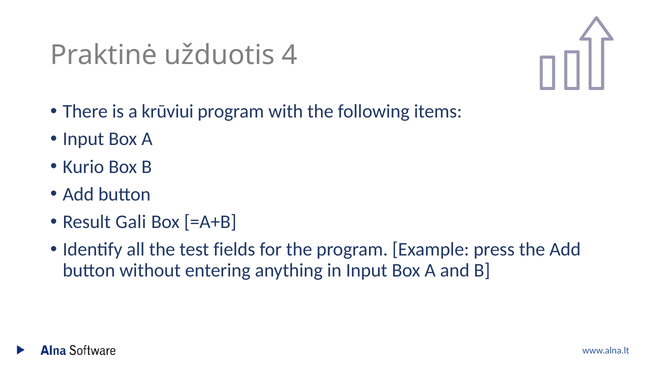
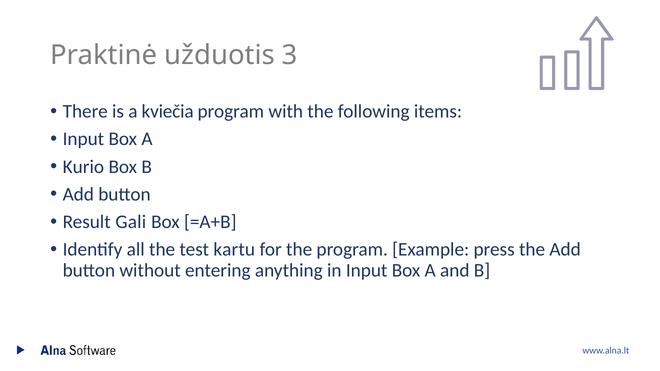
4: 4 -> 3
krūviui: krūviui -> kviečia
fields: fields -> kartu
